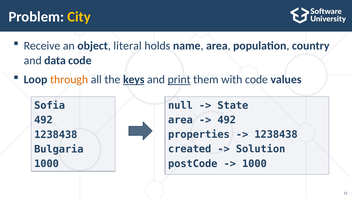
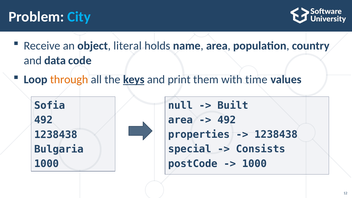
City colour: yellow -> light blue
print underline: present -> none
with code: code -> time
State: State -> Built
created: created -> special
Solution: Solution -> Consists
